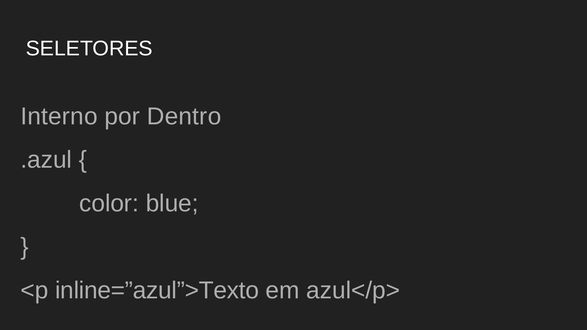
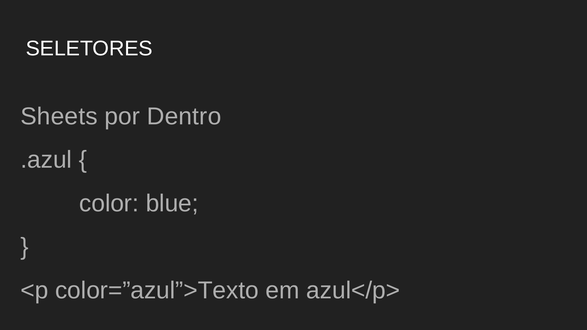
Interno: Interno -> Sheets
inline=”azul”>Texto: inline=”azul”>Texto -> color=”azul”>Texto
